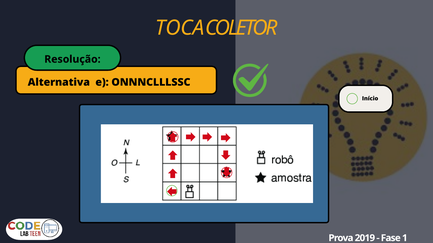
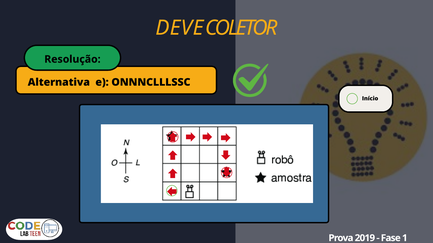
TOCA: TOCA -> DEVE
